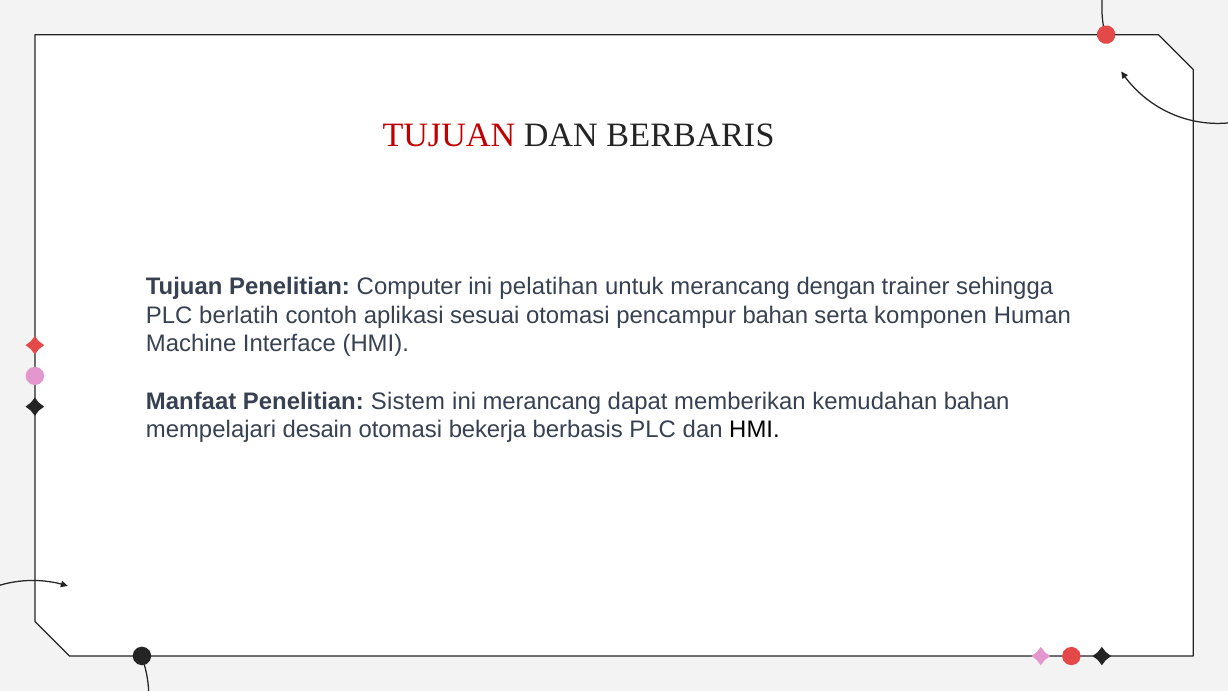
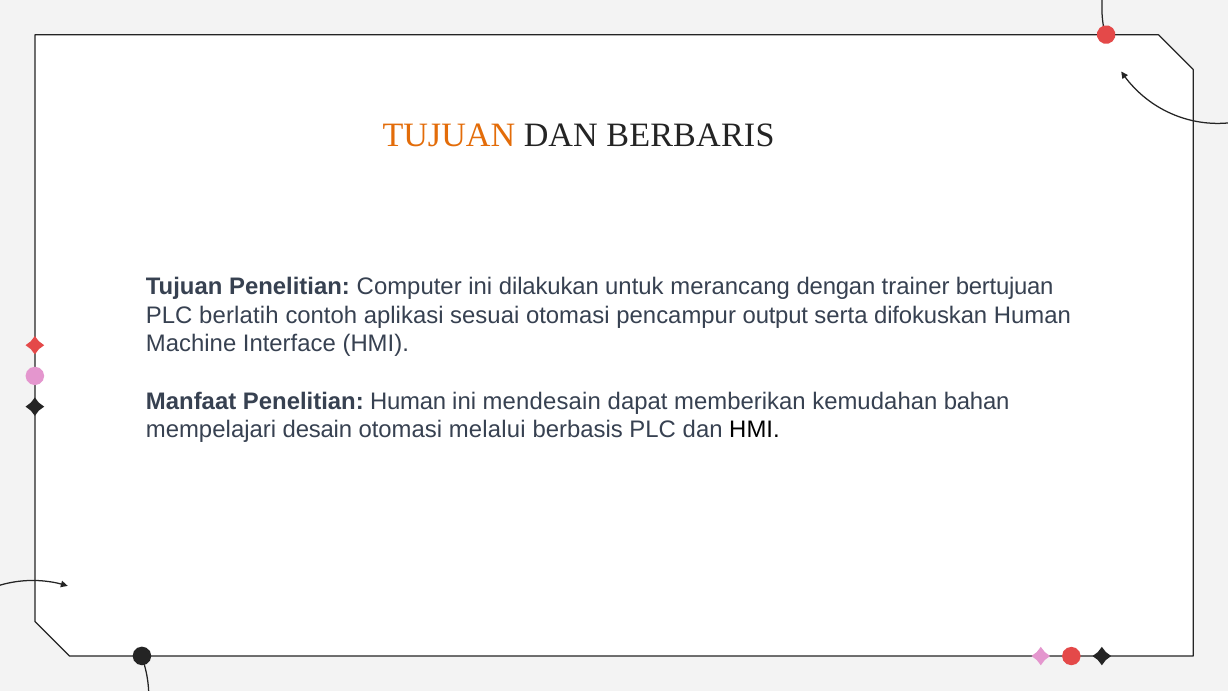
TUJUAN at (449, 135) colour: red -> orange
pelatihan: pelatihan -> dilakukan
sehingga: sehingga -> bertujuan
pencampur bahan: bahan -> output
komponen: komponen -> difokuskan
Penelitian Sistem: Sistem -> Human
ini merancang: merancang -> mendesain
bekerja: bekerja -> melalui
